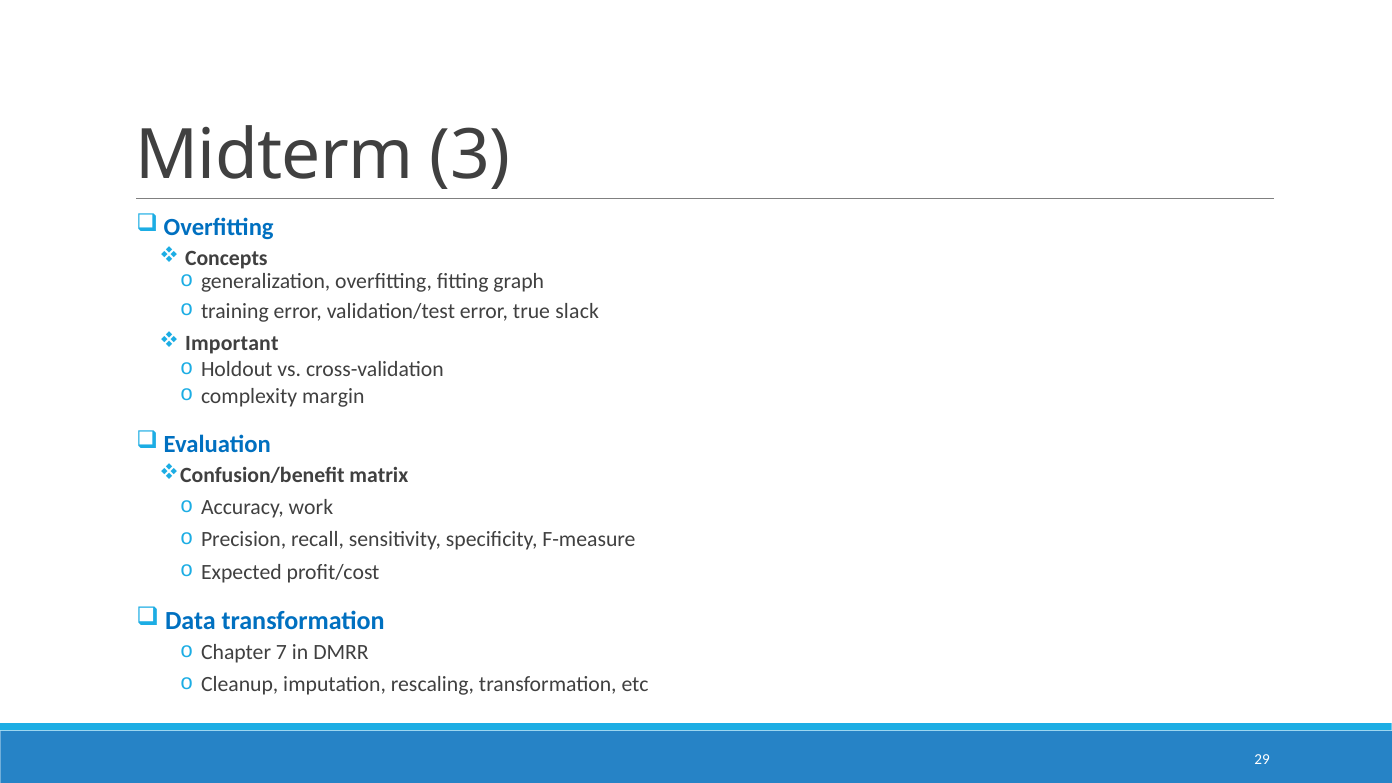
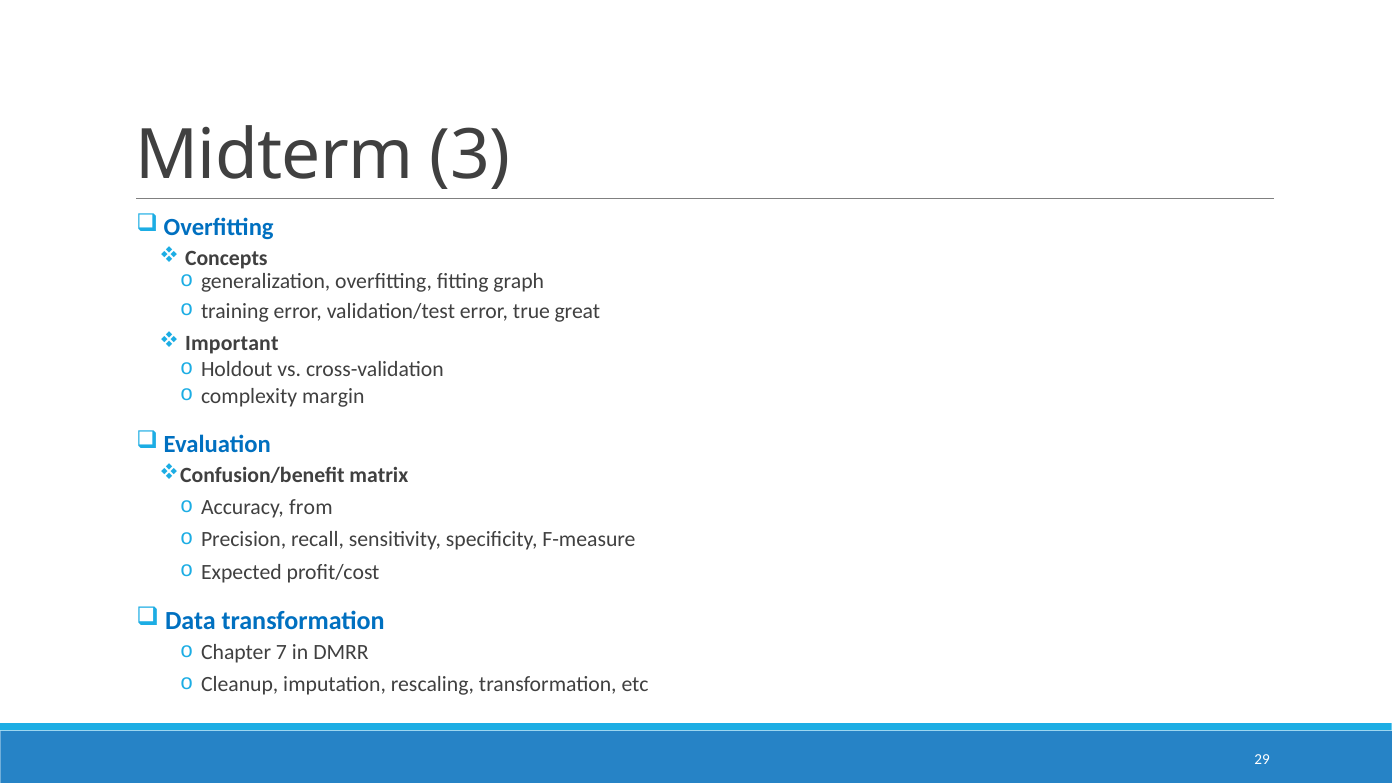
slack: slack -> great
work: work -> from
